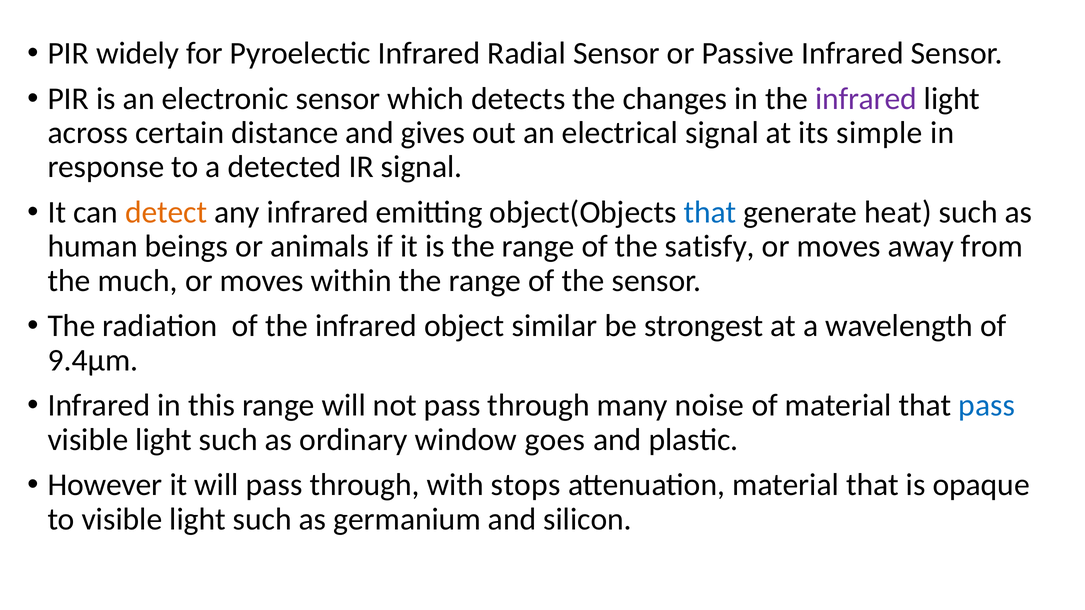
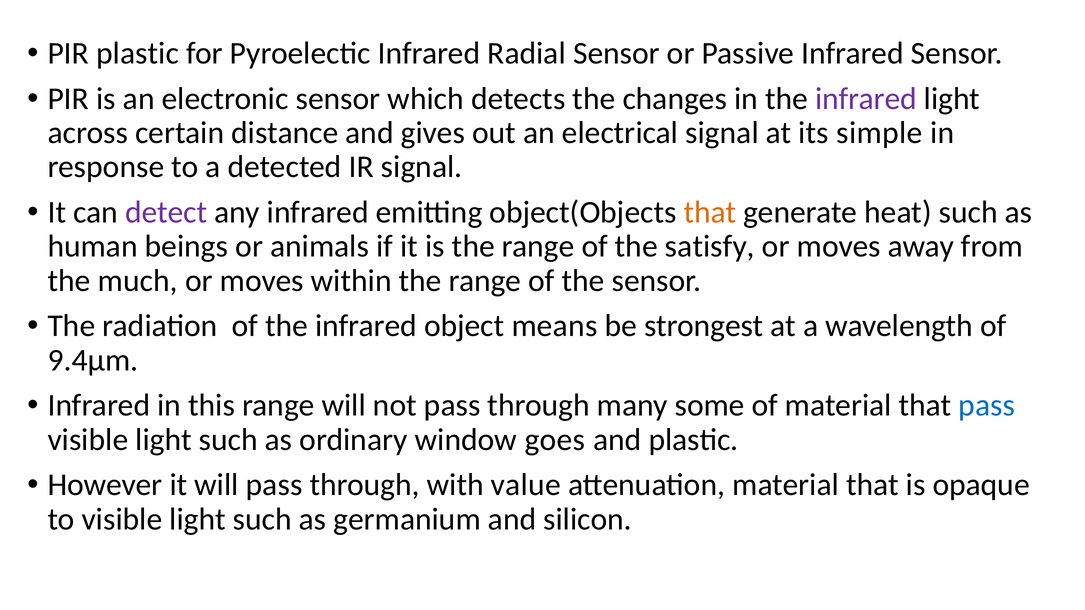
PIR widely: widely -> plastic
detect colour: orange -> purple
that at (710, 213) colour: blue -> orange
similar: similar -> means
noise: noise -> some
stops: stops -> value
